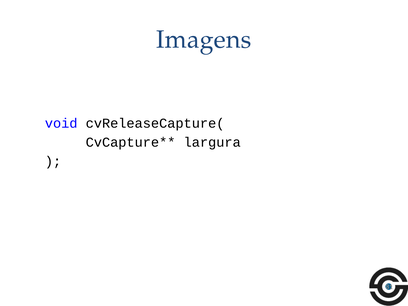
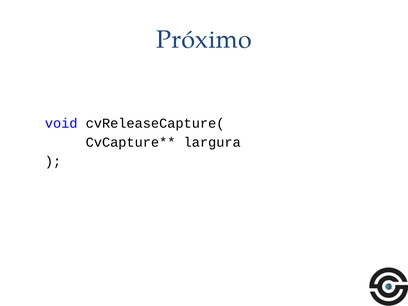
Imagens: Imagens -> Próximo
